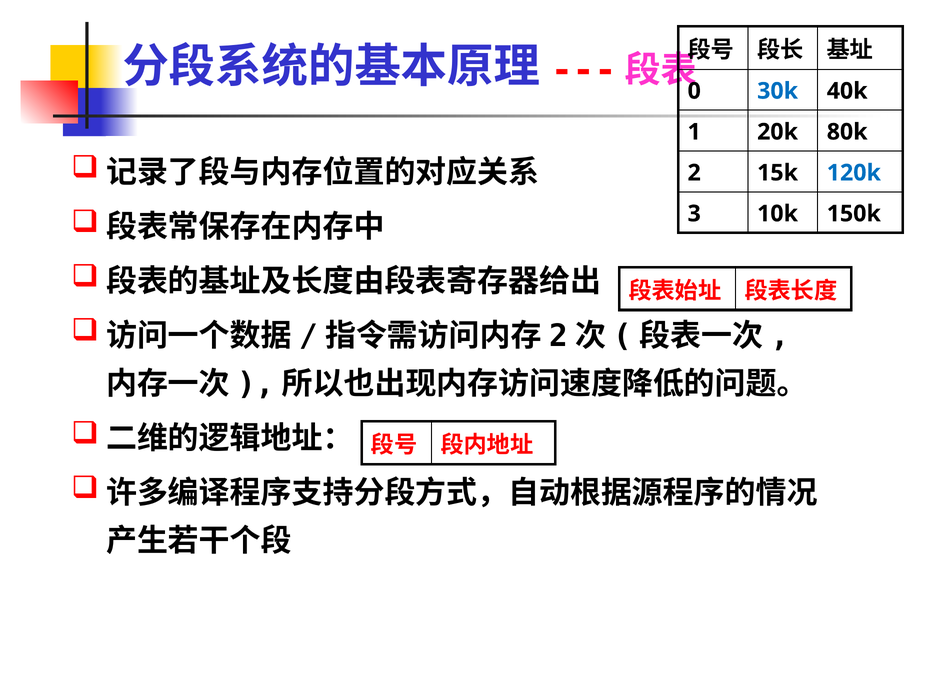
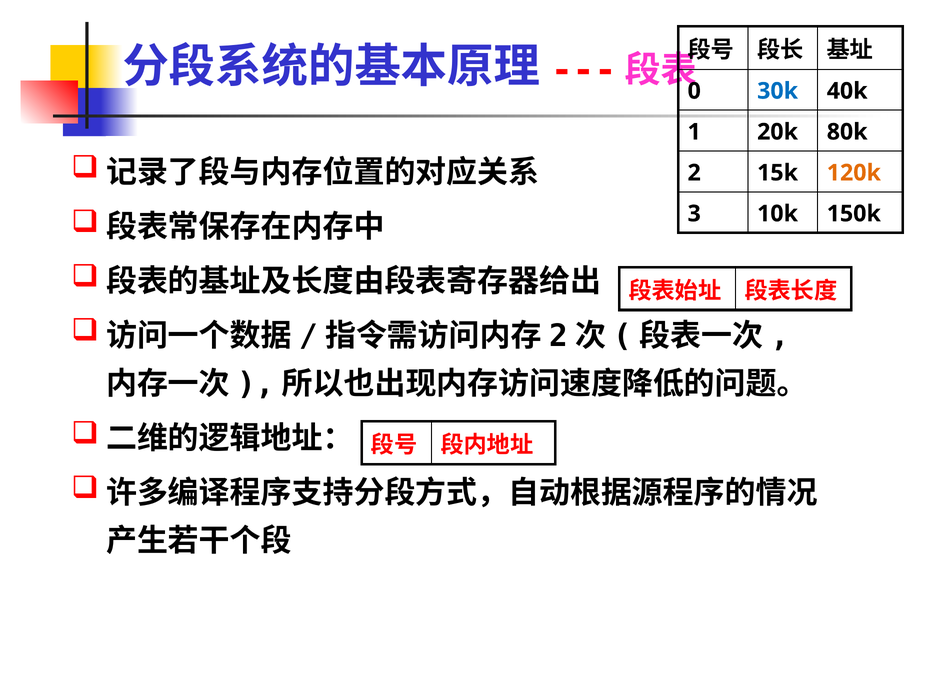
120k colour: blue -> orange
